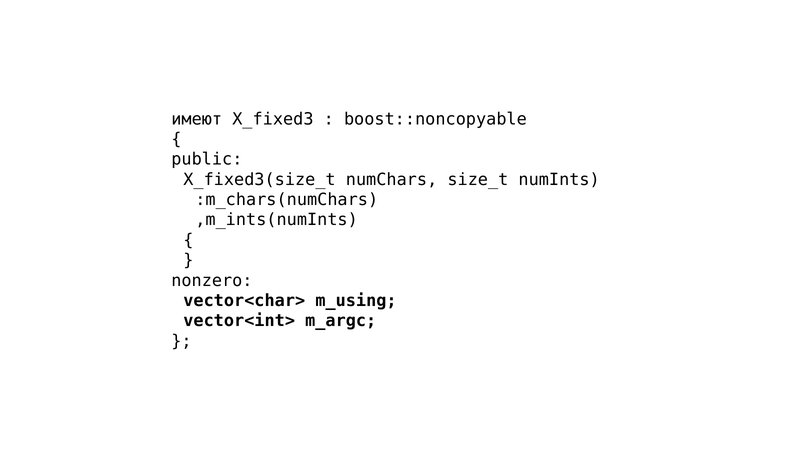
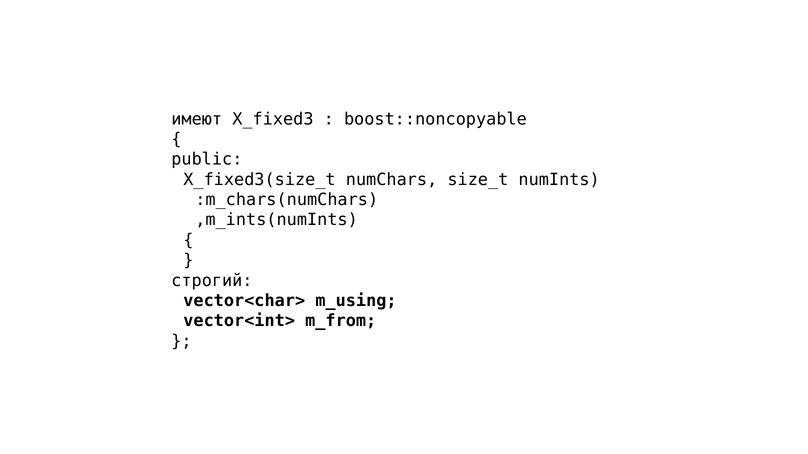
nonzero: nonzero -> строгий
m_argc: m_argc -> m_from
